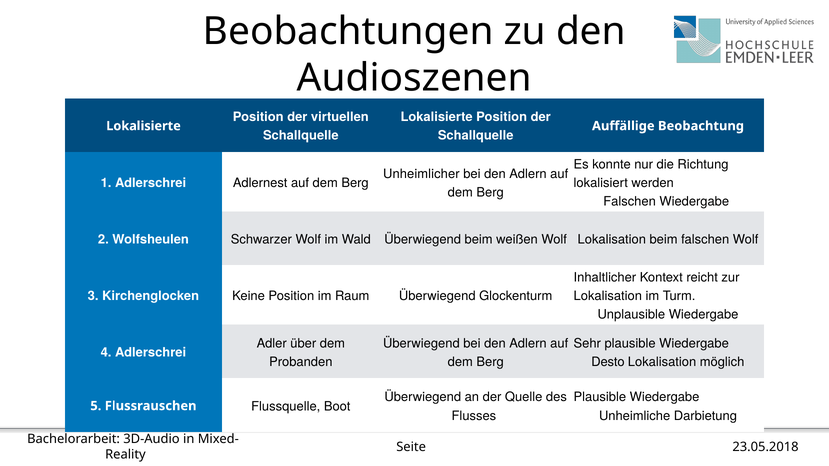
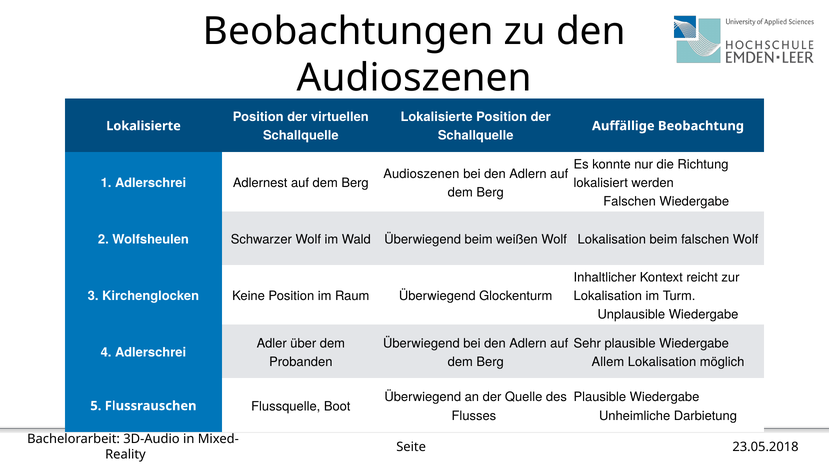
Unheimlicher at (421, 174): Unheimlicher -> Audioszenen
Desto: Desto -> Allem
